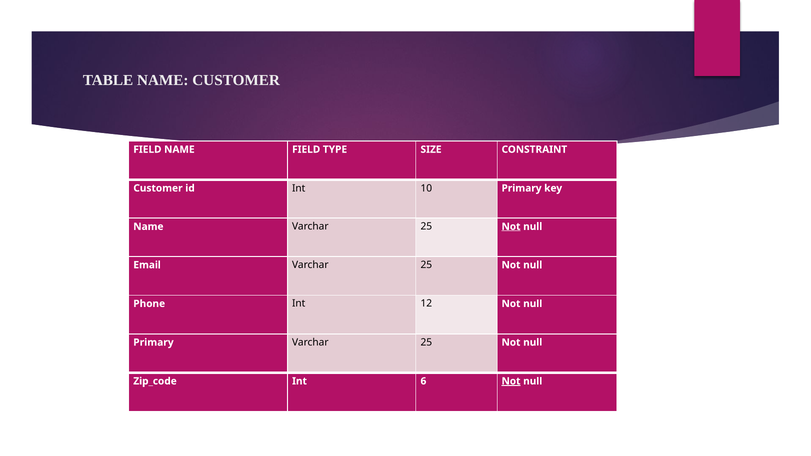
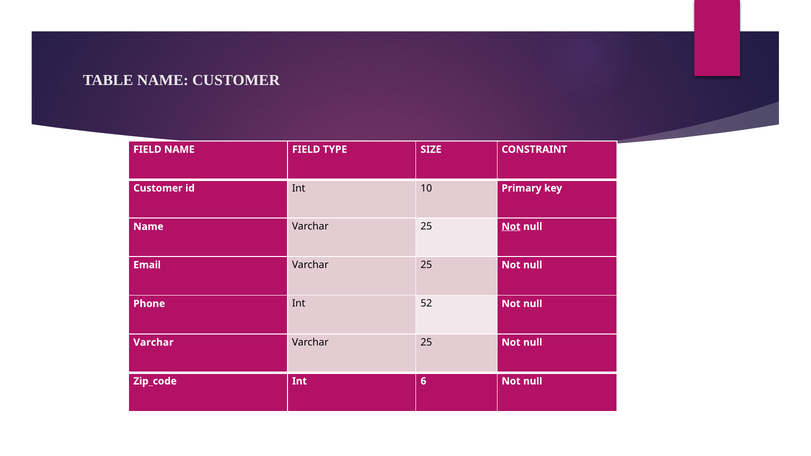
12: 12 -> 52
Primary at (153, 343): Primary -> Varchar
Not at (511, 381) underline: present -> none
